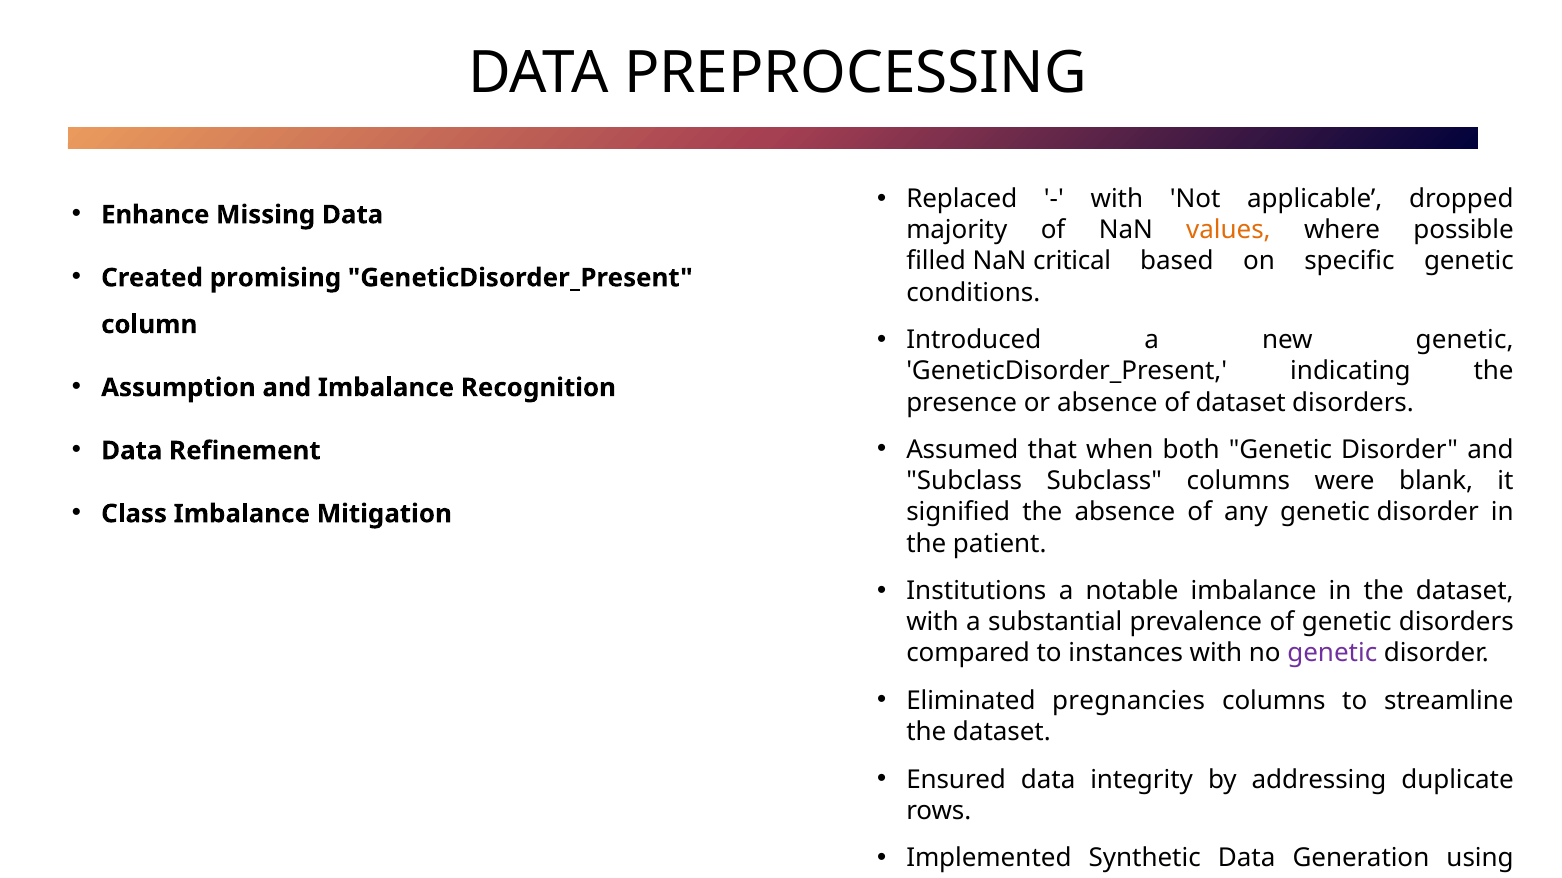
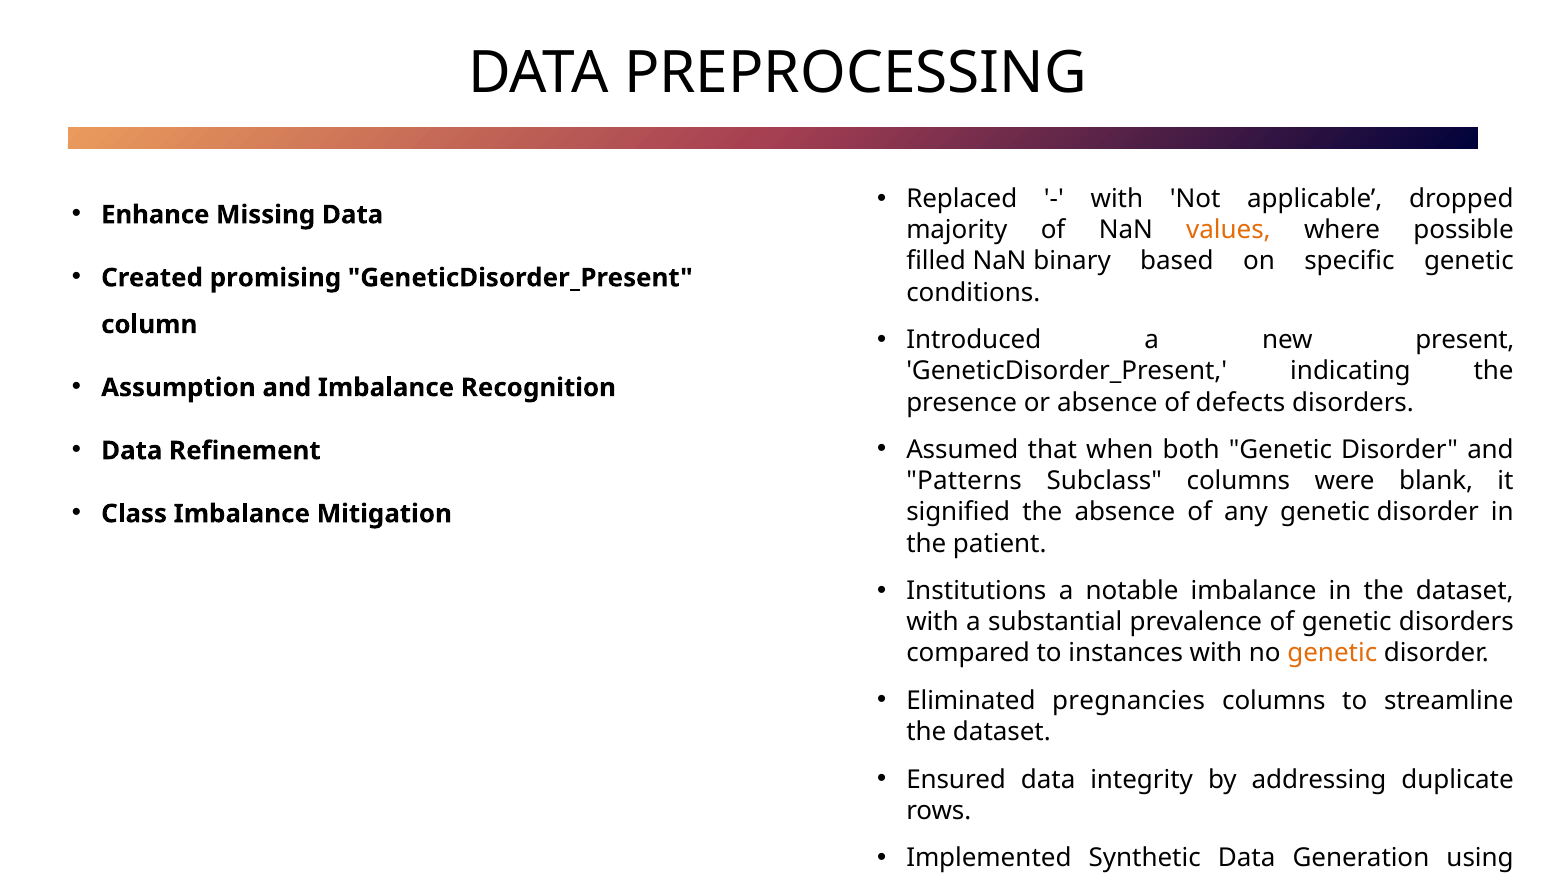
critical: critical -> binary
new genetic: genetic -> present
of dataset: dataset -> defects
Subclass at (964, 481): Subclass -> Patterns
genetic at (1332, 654) colour: purple -> orange
